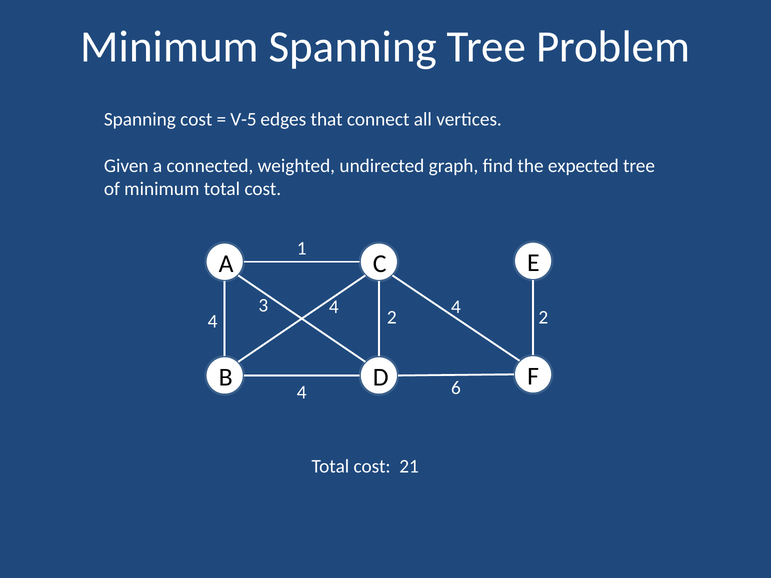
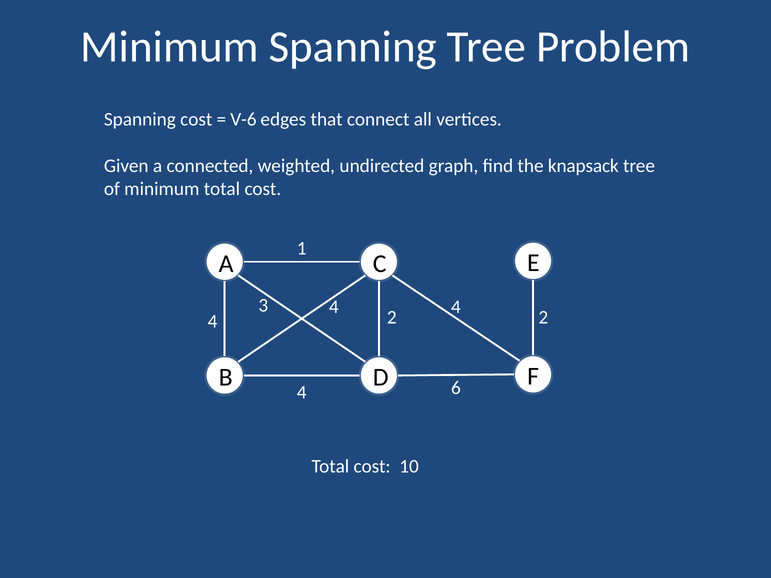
V-5: V-5 -> V-6
expected: expected -> knapsack
21: 21 -> 10
